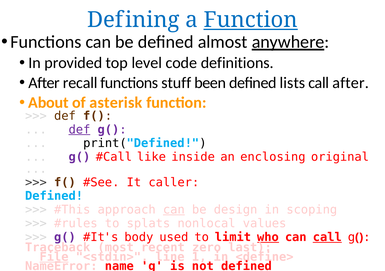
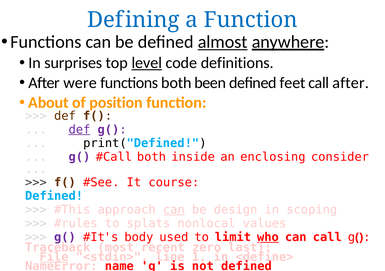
Function at (251, 20) underline: present -> none
almost underline: none -> present
provided: provided -> surprises
level underline: none -> present
recall: recall -> were
functions stuff: stuff -> both
lists: lists -> feet
asterisk: asterisk -> position
like at (151, 157): like -> both
original: original -> consider
caller: caller -> course
call at (327, 238) underline: present -> none
